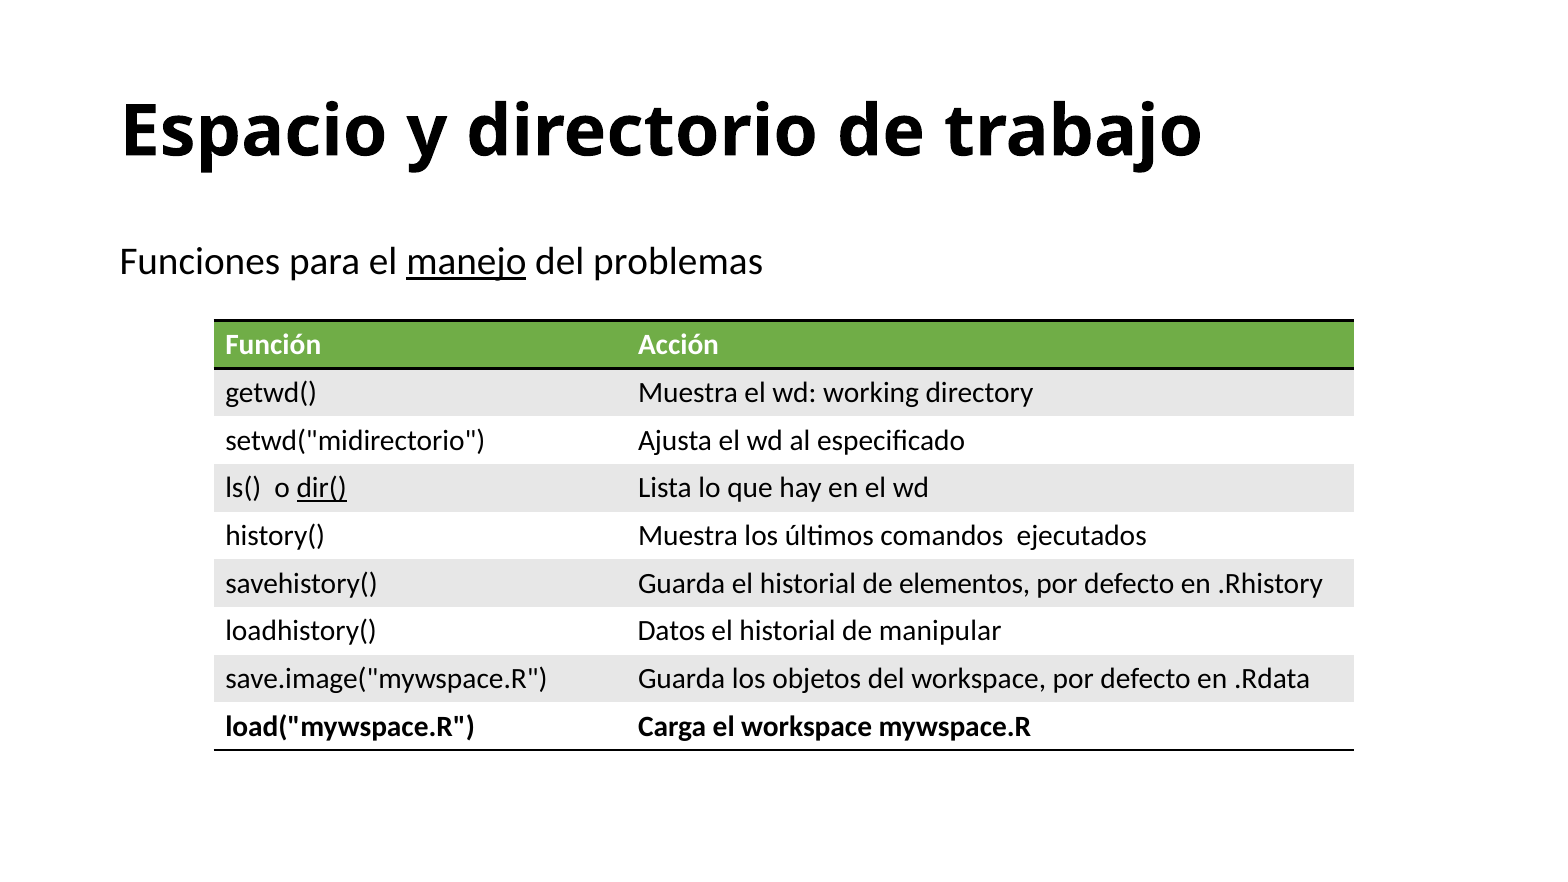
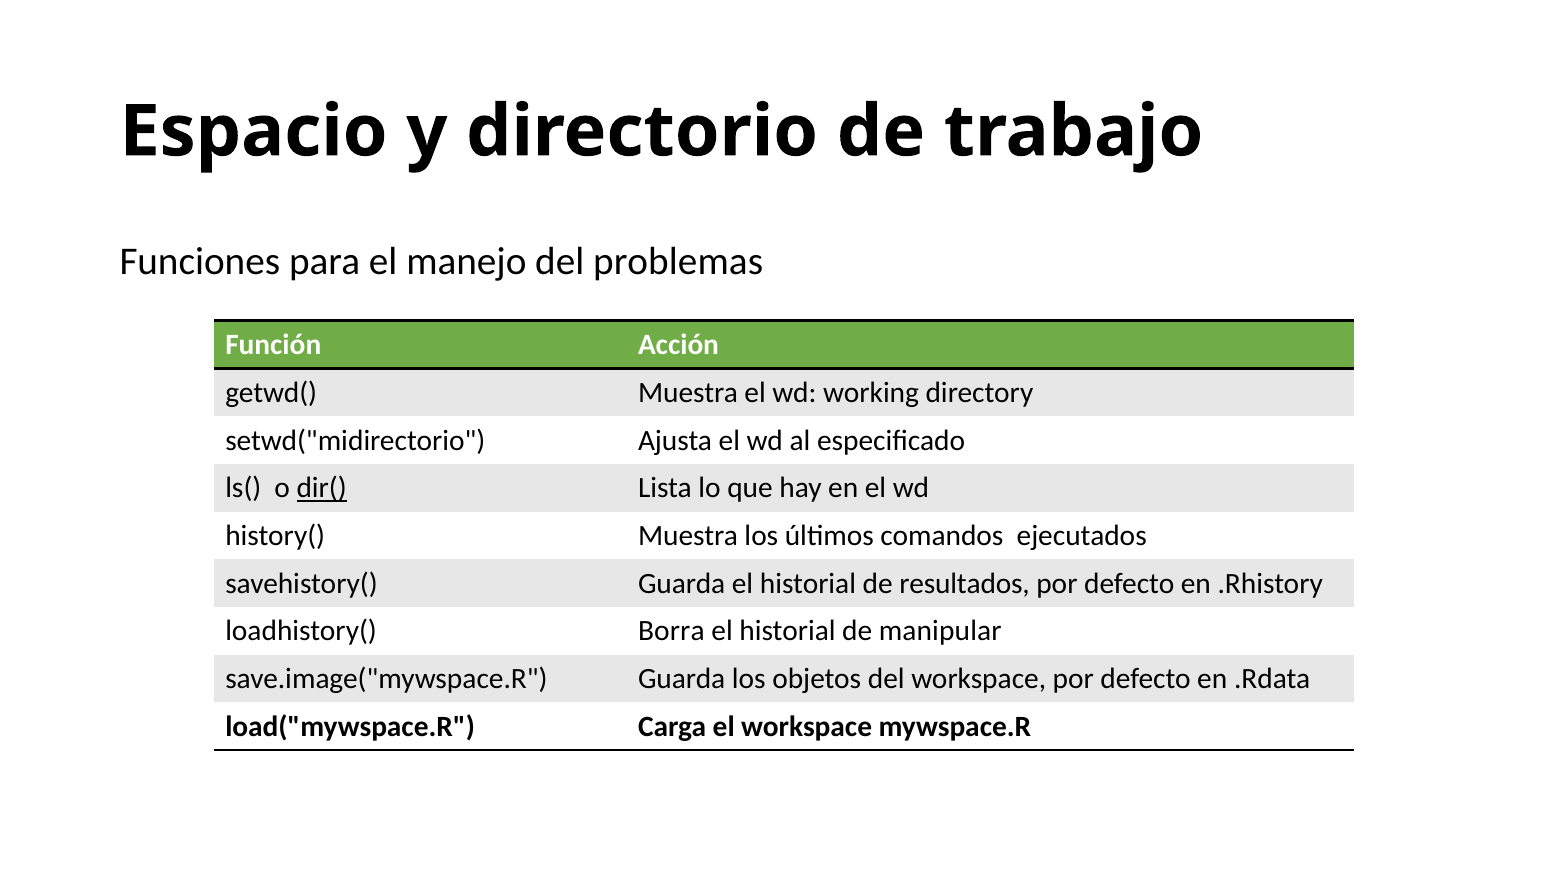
manejo underline: present -> none
elementos: elementos -> resultados
Datos: Datos -> Borra
